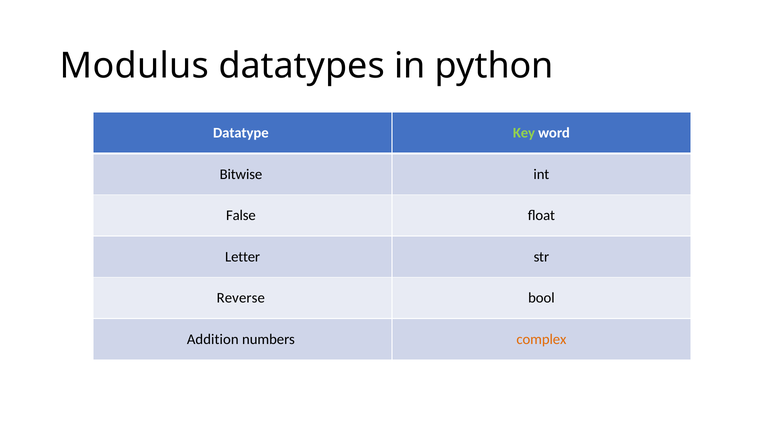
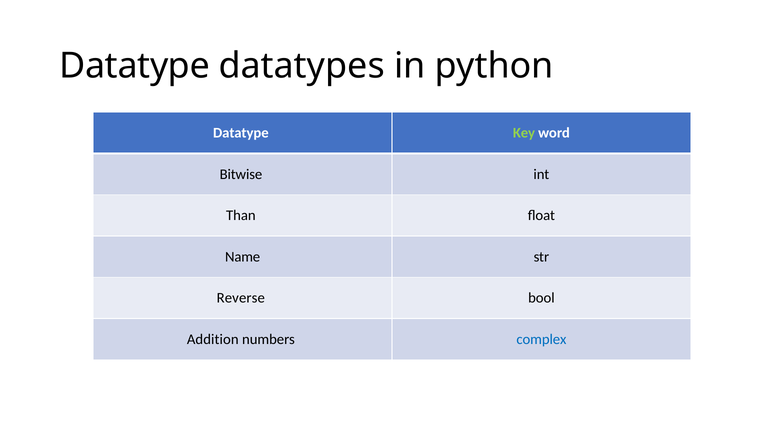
Modulus at (134, 66): Modulus -> Datatype
False: False -> Than
Letter: Letter -> Name
complex colour: orange -> blue
